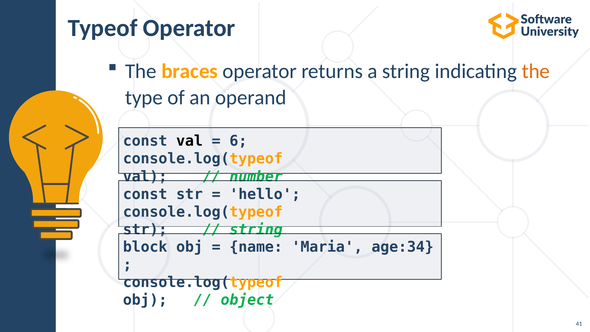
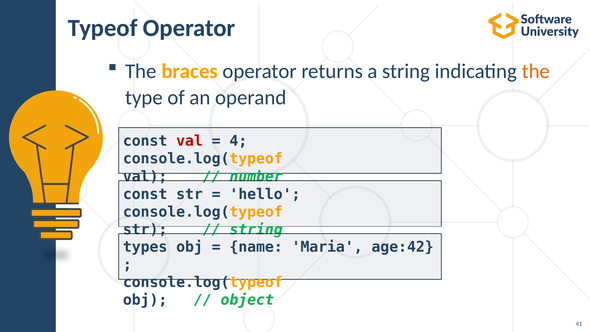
val at (190, 141) colour: black -> red
6: 6 -> 4
block: block -> types
age:34: age:34 -> age:42
